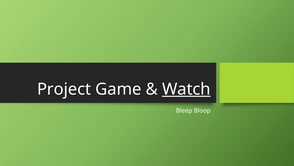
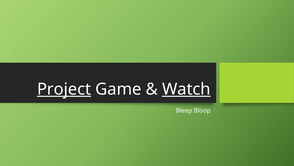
Project underline: none -> present
